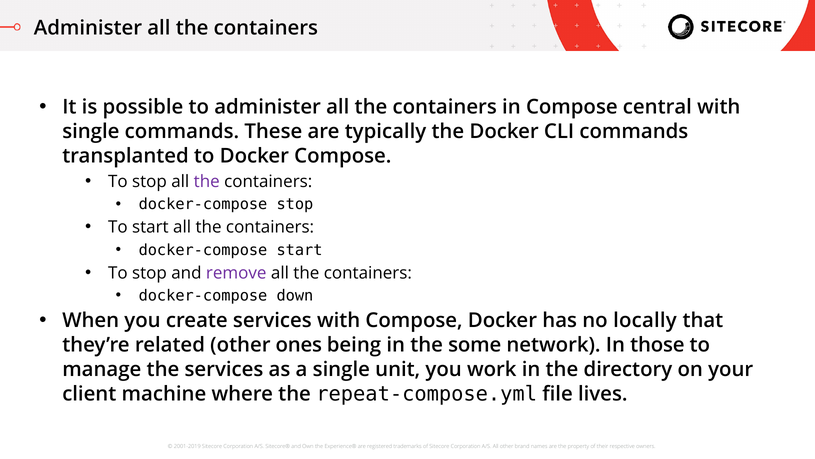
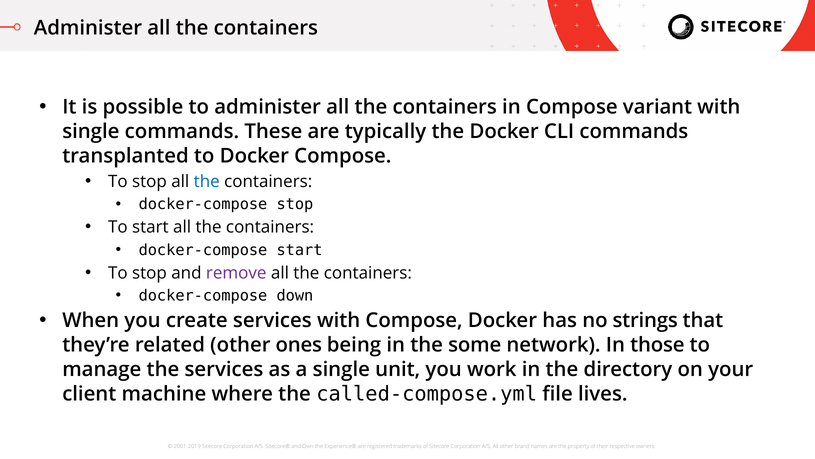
central: central -> variant
the at (207, 182) colour: purple -> blue
locally: locally -> strings
repeat-compose.yml: repeat-compose.yml -> called-compose.yml
